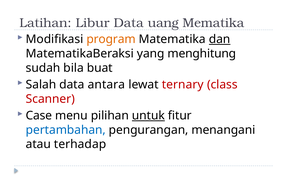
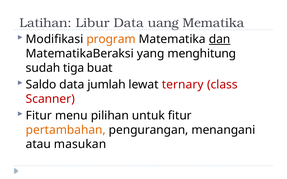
bila: bila -> tiga
Salah: Salah -> Saldo
antara: antara -> jumlah
Case at (39, 116): Case -> Fitur
untuk underline: present -> none
pertambahan colour: blue -> orange
terhadap: terhadap -> masukan
